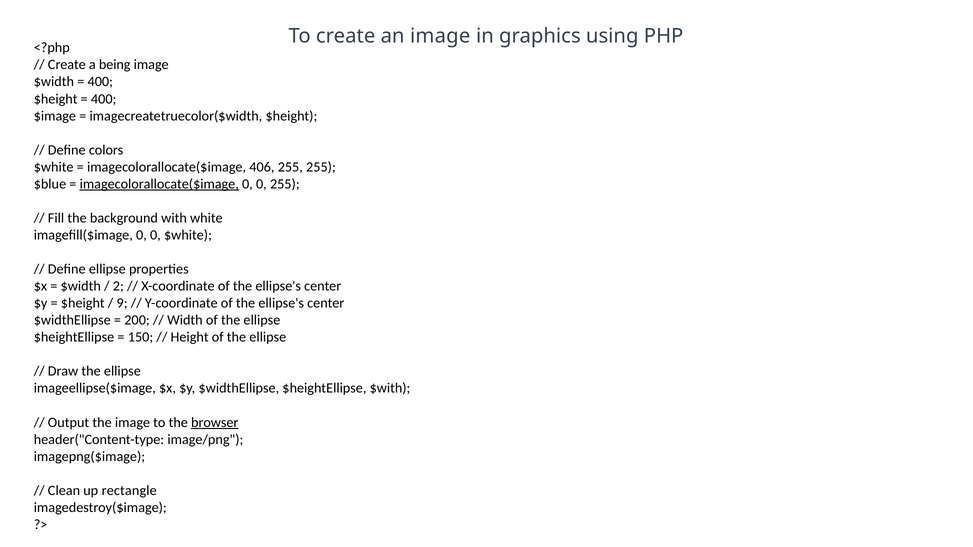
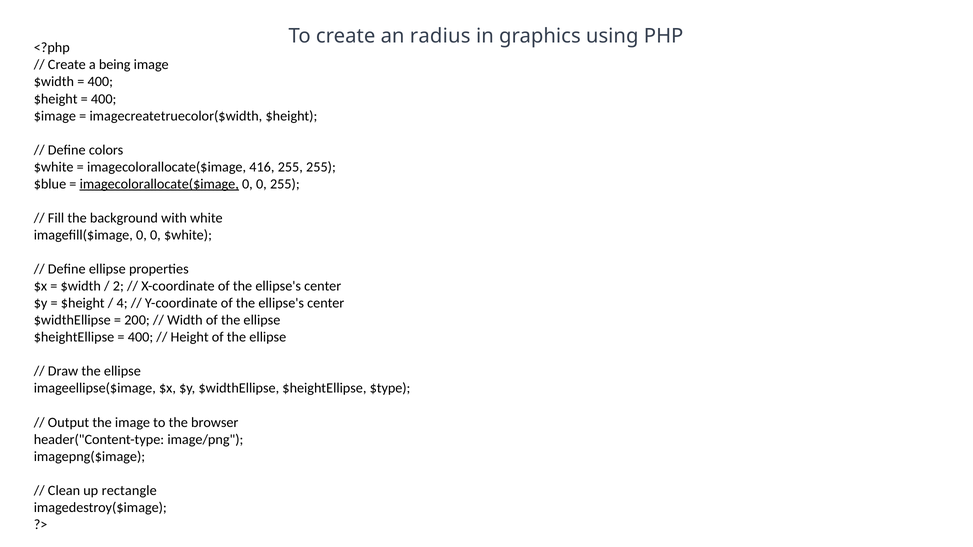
an image: image -> radius
406: 406 -> 416
9: 9 -> 4
150 at (141, 337): 150 -> 400
$with: $with -> $type
browser underline: present -> none
